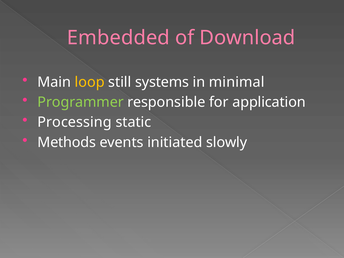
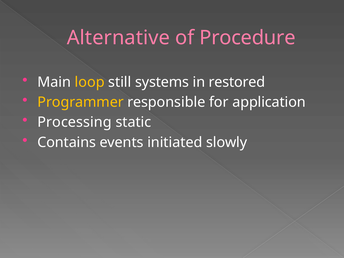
Embedded: Embedded -> Alternative
Download: Download -> Procedure
minimal: minimal -> restored
Programmer colour: light green -> yellow
Methods: Methods -> Contains
